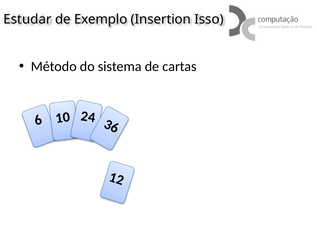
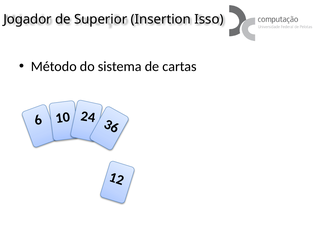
Estudar: Estudar -> Jogador
Exemplo: Exemplo -> Superior
